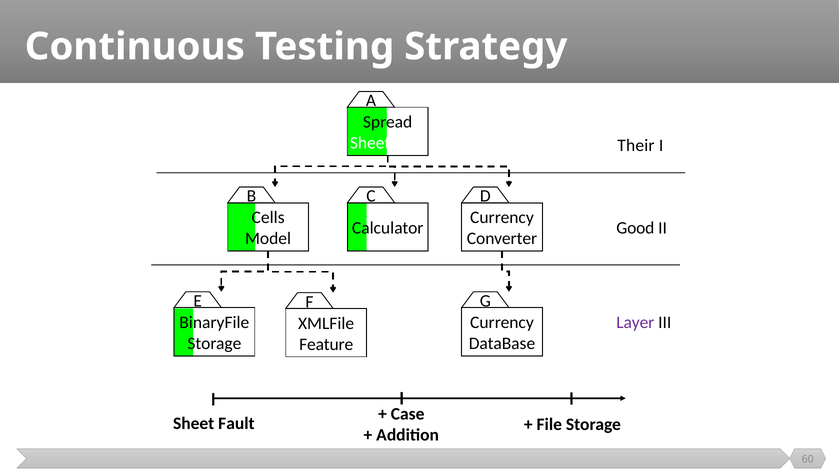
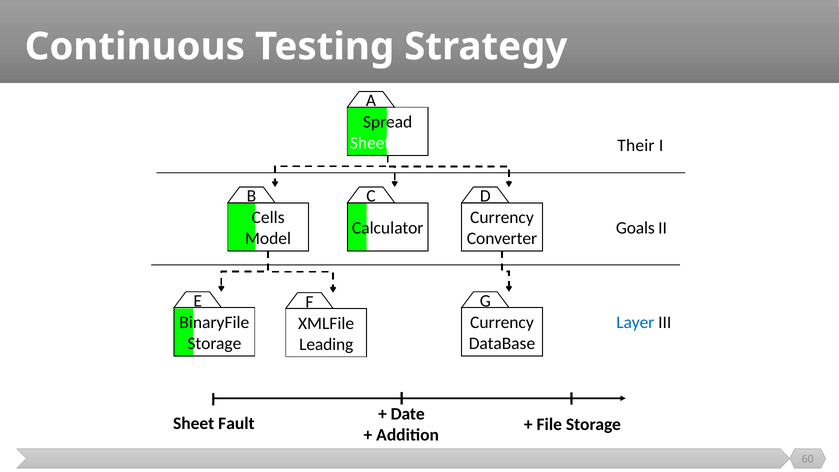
Good: Good -> Goals
Layer colour: purple -> blue
Feature: Feature -> Leading
Case: Case -> Date
